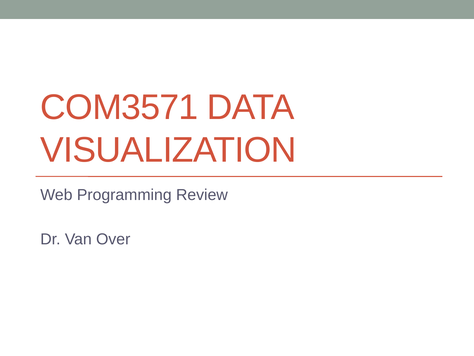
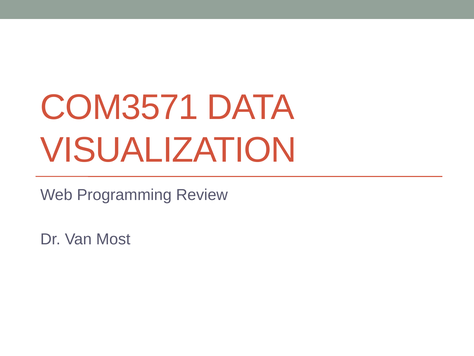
Over: Over -> Most
